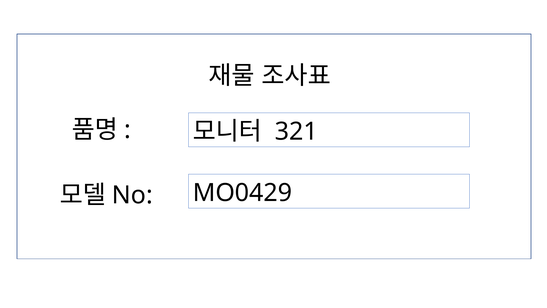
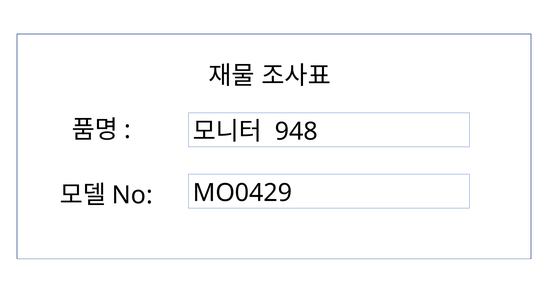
321: 321 -> 948
